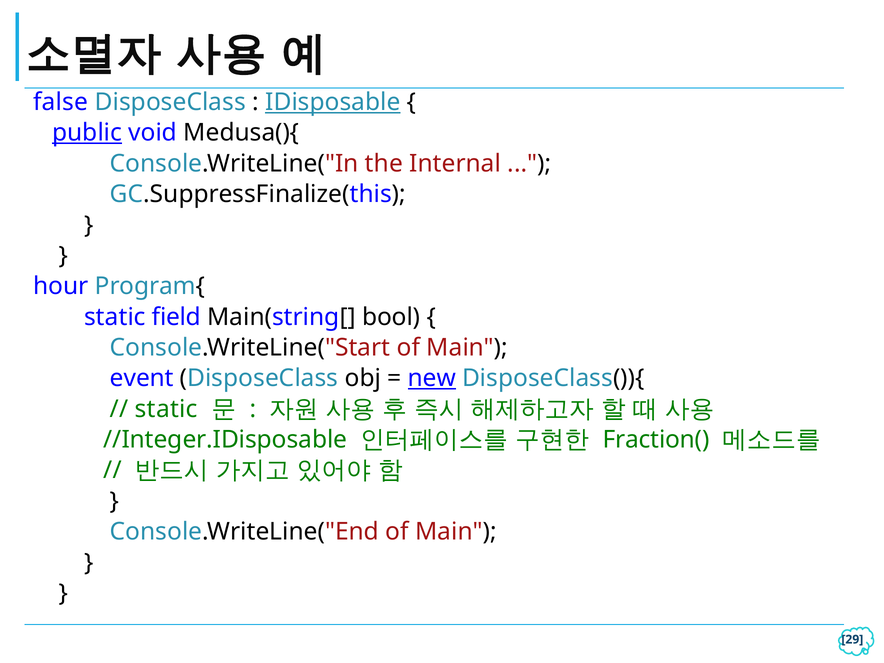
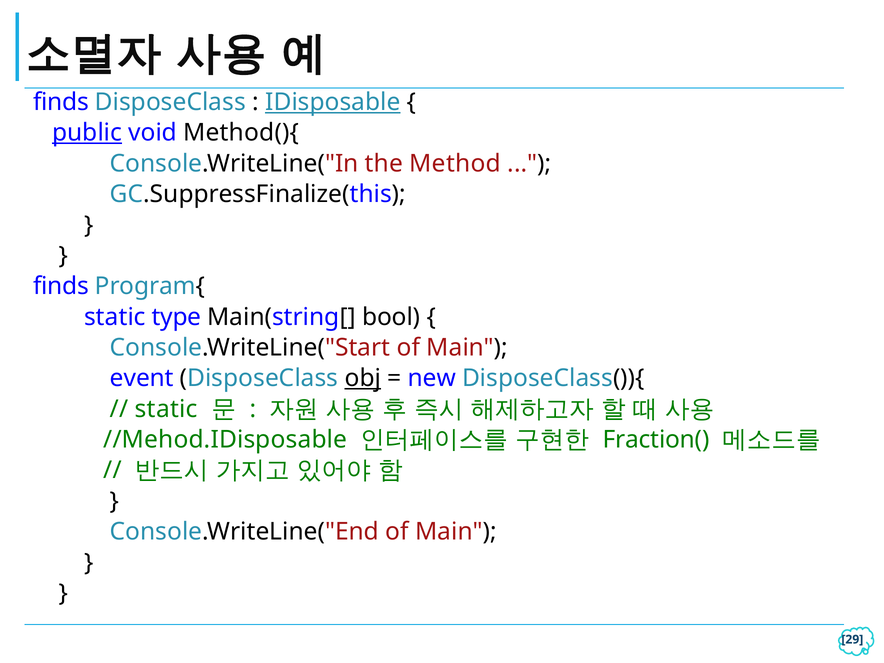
false at (61, 102): false -> finds
Medusa(){: Medusa(){ -> Method(){
Internal: Internal -> Method
hour at (61, 286): hour -> finds
field: field -> type
obj underline: none -> present
new underline: present -> none
//Integer.IDisposable: //Integer.IDisposable -> //Mehod.IDisposable
